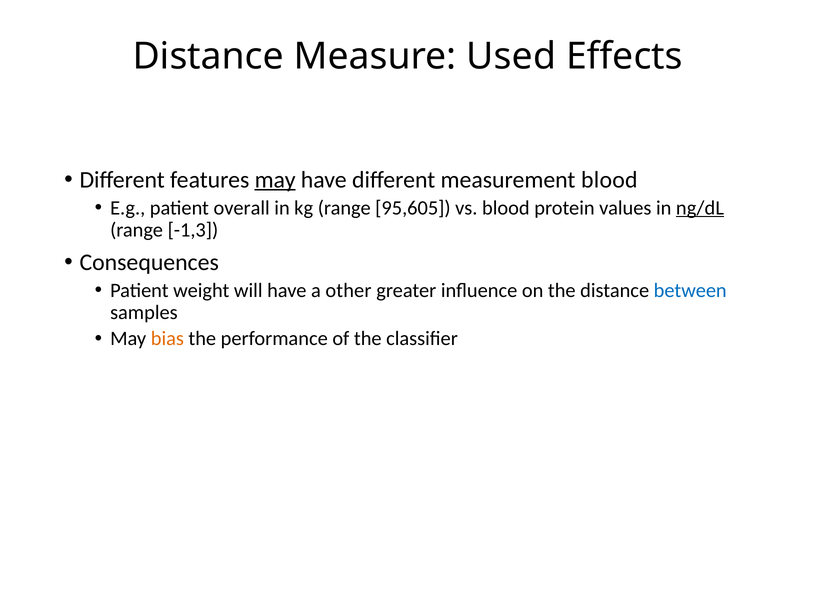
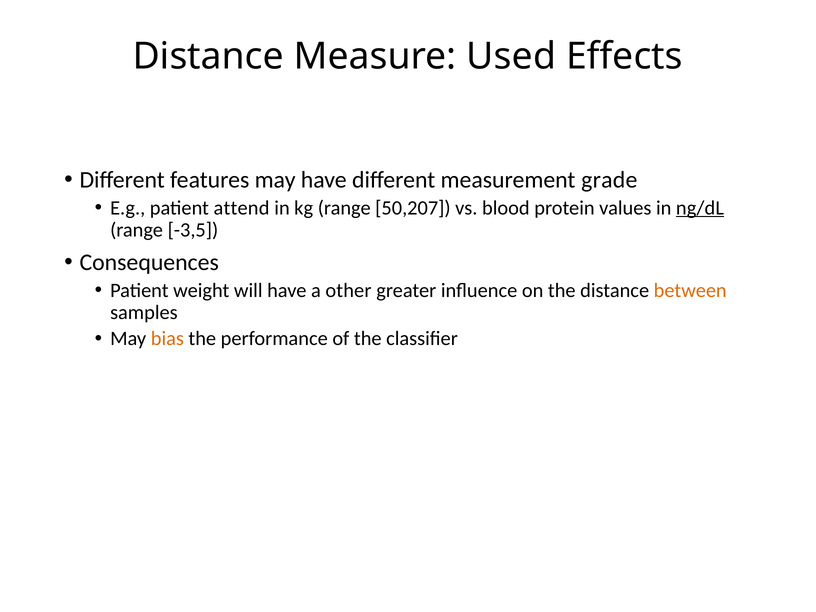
may at (275, 180) underline: present -> none
measurement blood: blood -> grade
overall: overall -> attend
95,605: 95,605 -> 50,207
-1,3: -1,3 -> -3,5
between colour: blue -> orange
